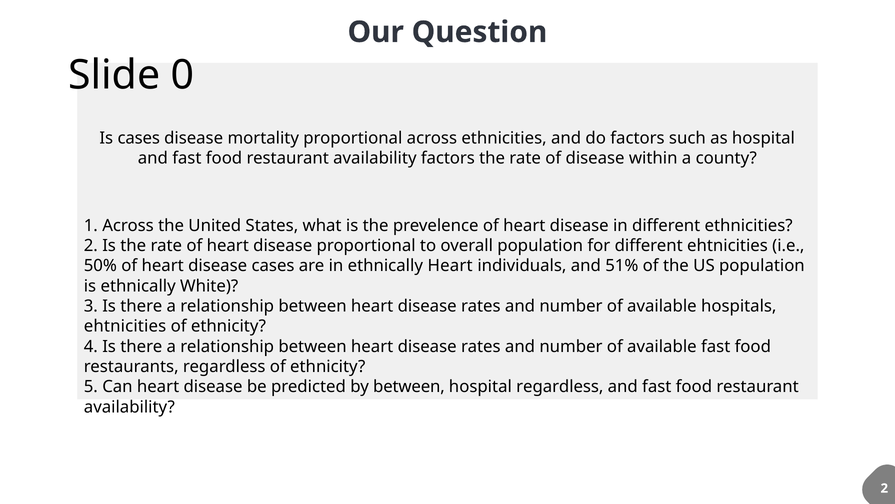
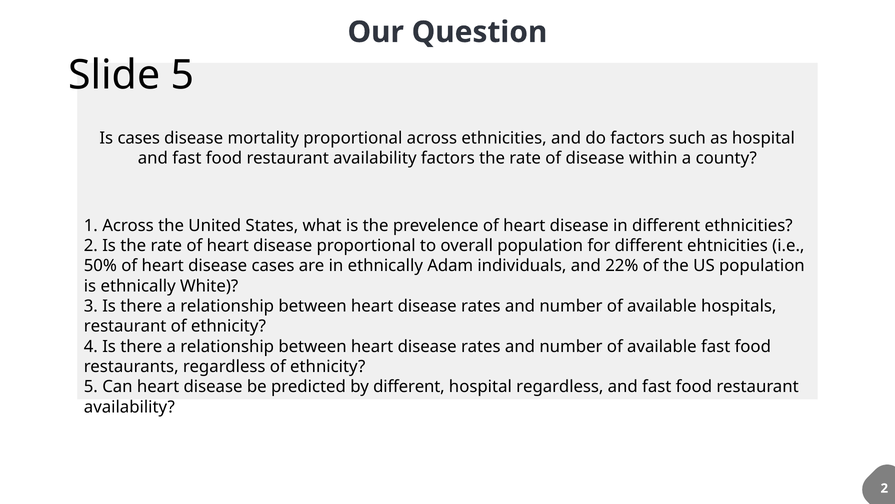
Slide 0: 0 -> 5
ethnically Heart: Heart -> Adam
51%: 51% -> 22%
ehtnicities at (125, 326): ehtnicities -> restaurant
by between: between -> different
